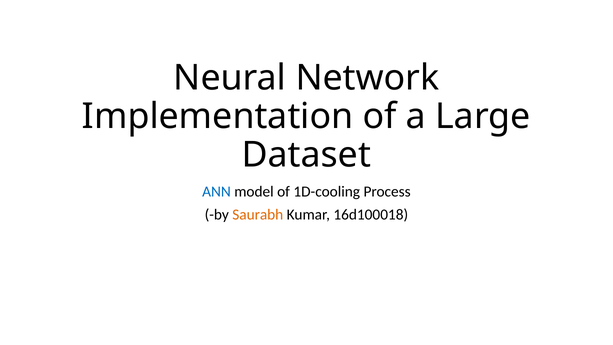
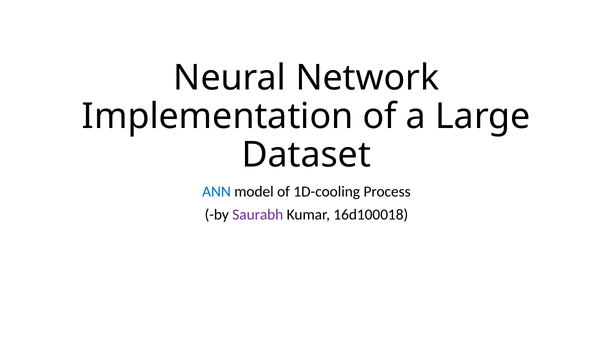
Saurabh colour: orange -> purple
